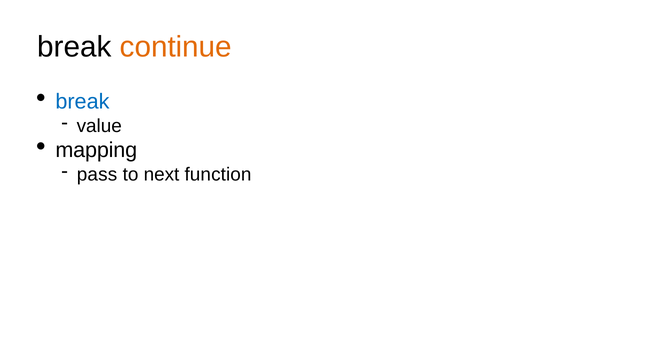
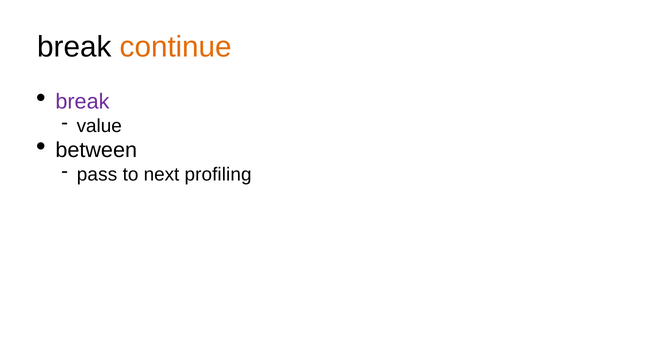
break at (82, 102) colour: blue -> purple
mapping: mapping -> between
function: function -> profiling
